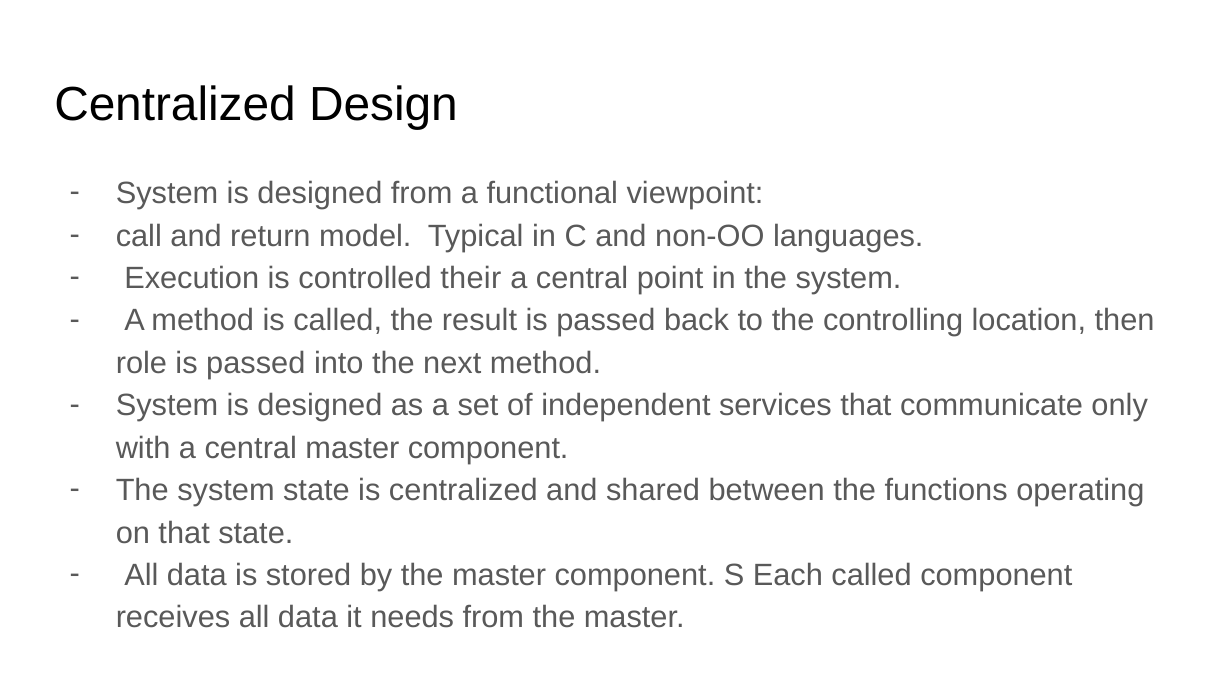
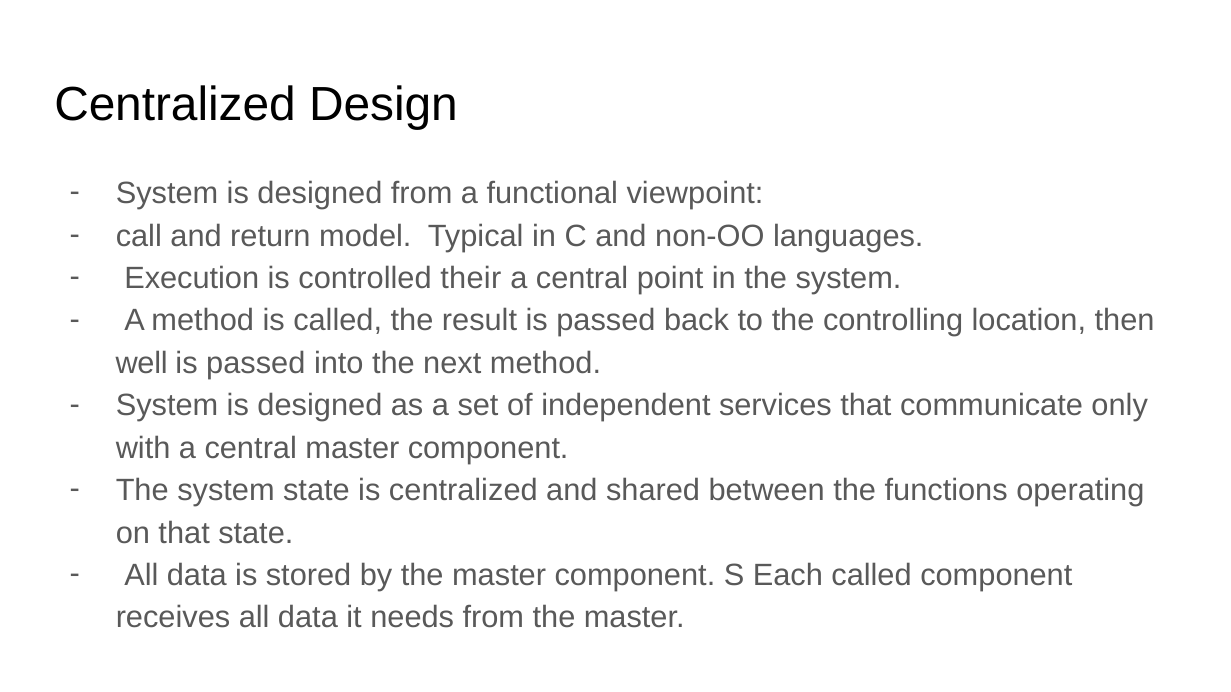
role: role -> well
